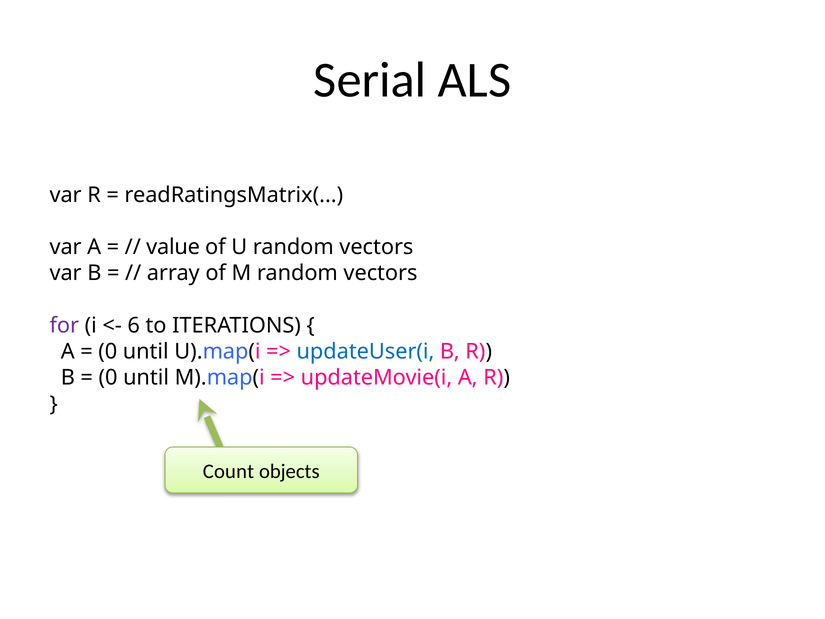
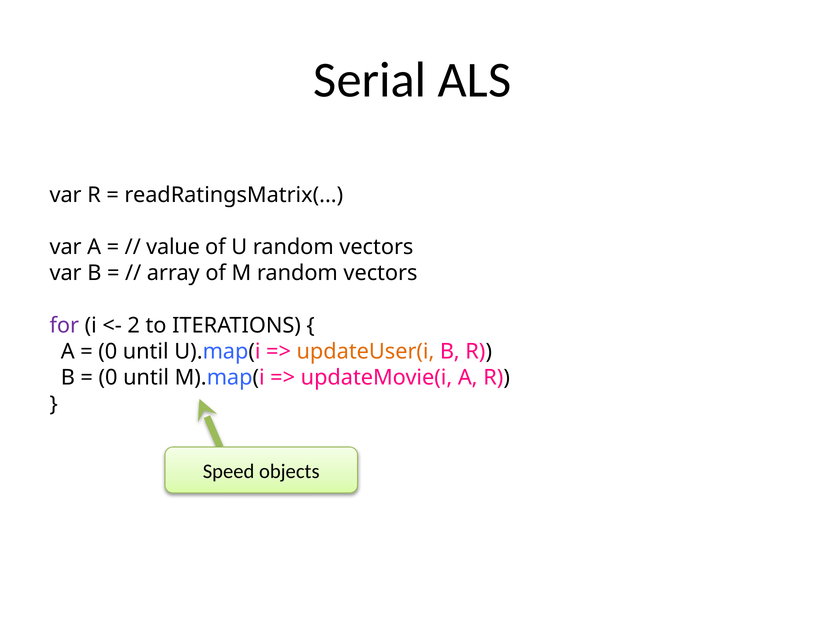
6: 6 -> 2
updateUser(i colour: blue -> orange
Count: Count -> Speed
